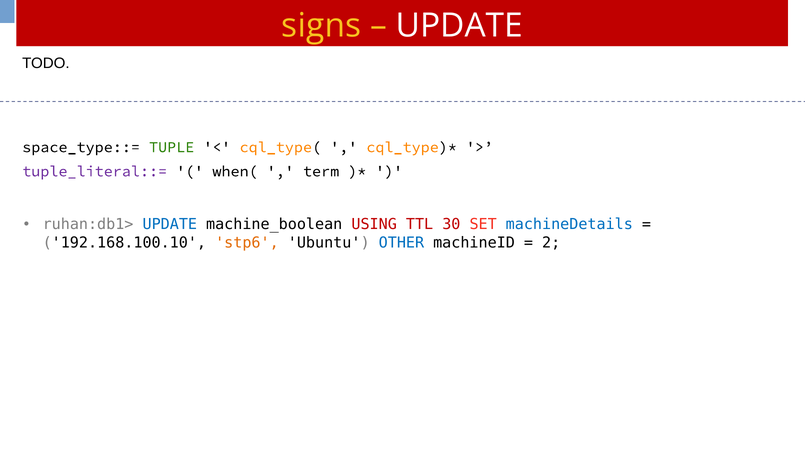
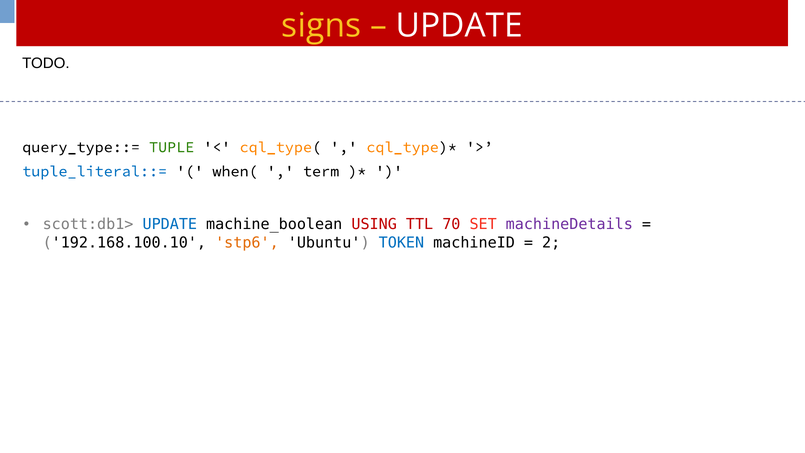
space_type::=: space_type::= -> query_type::=
tuple_literal::= colour: purple -> blue
ruhan:db1>: ruhan:db1> -> scott:db1>
30: 30 -> 70
machineDetails colour: blue -> purple
OTHER: OTHER -> TOKEN
